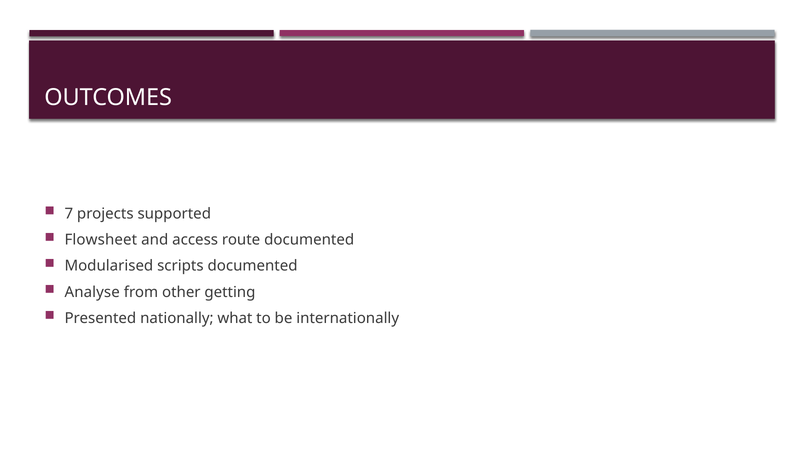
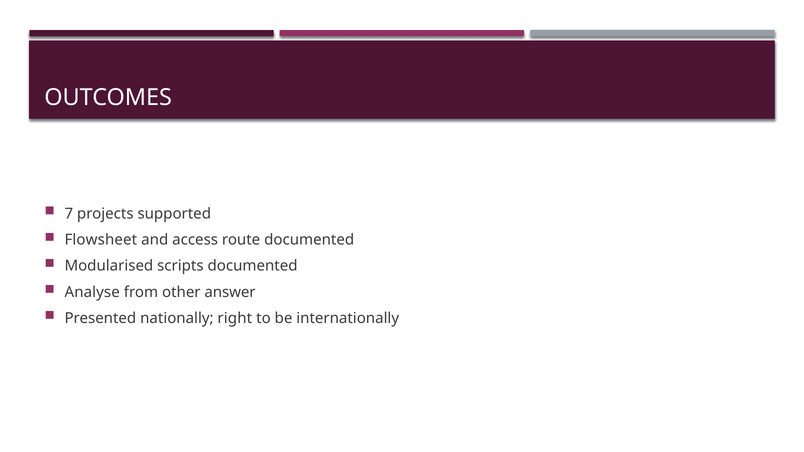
getting: getting -> answer
what: what -> right
